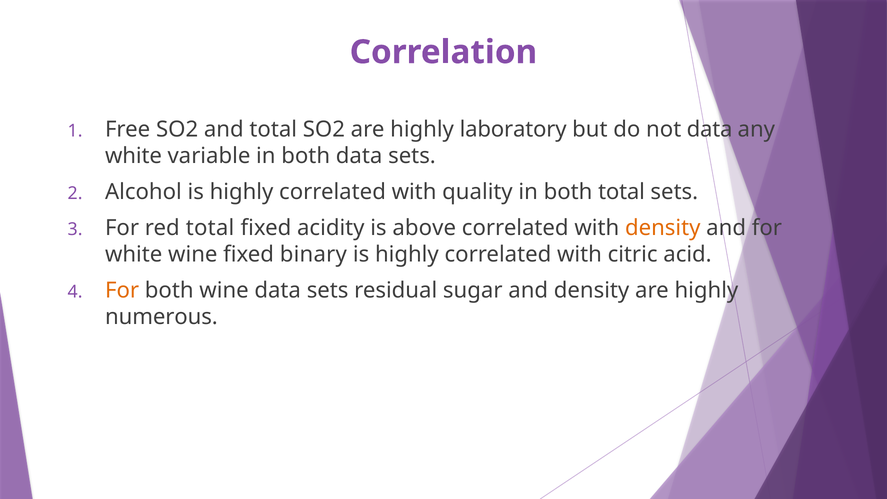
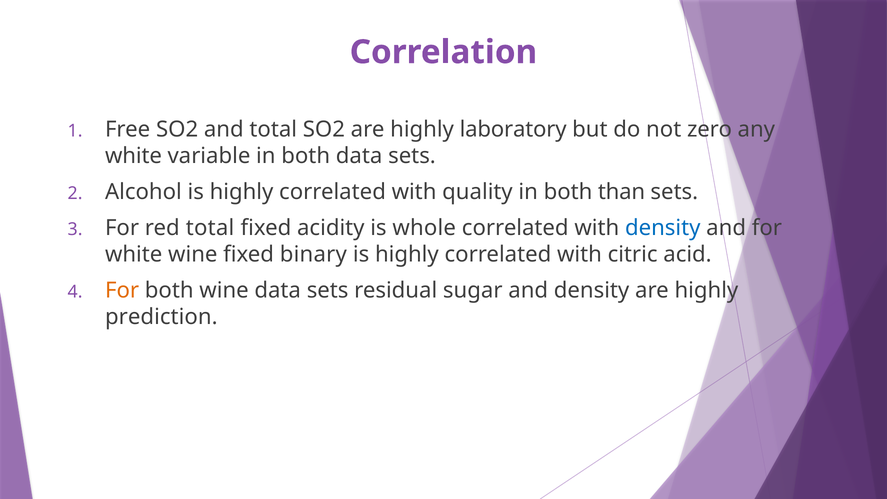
not data: data -> zero
both total: total -> than
above: above -> whole
density at (663, 228) colour: orange -> blue
numerous: numerous -> prediction
